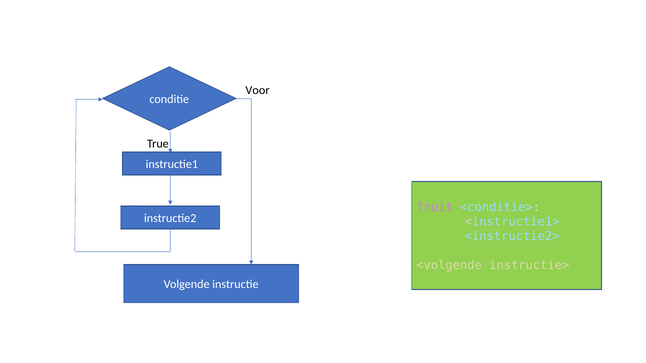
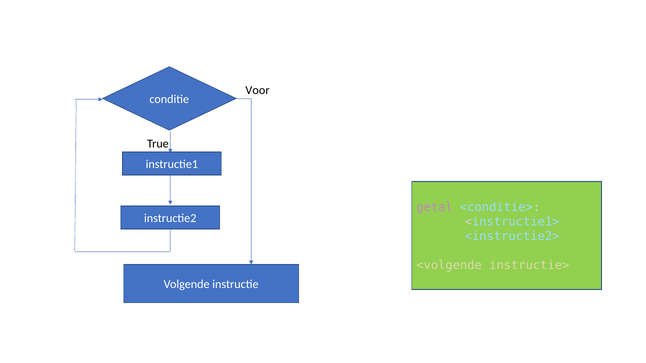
fruit: fruit -> getal
